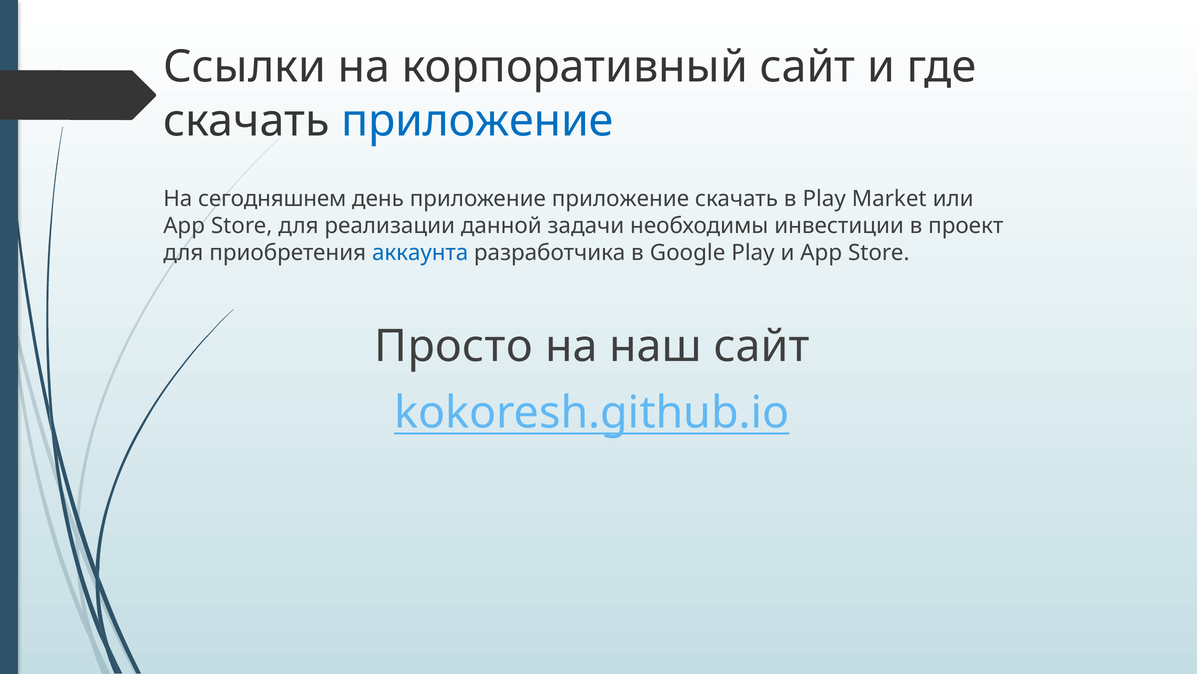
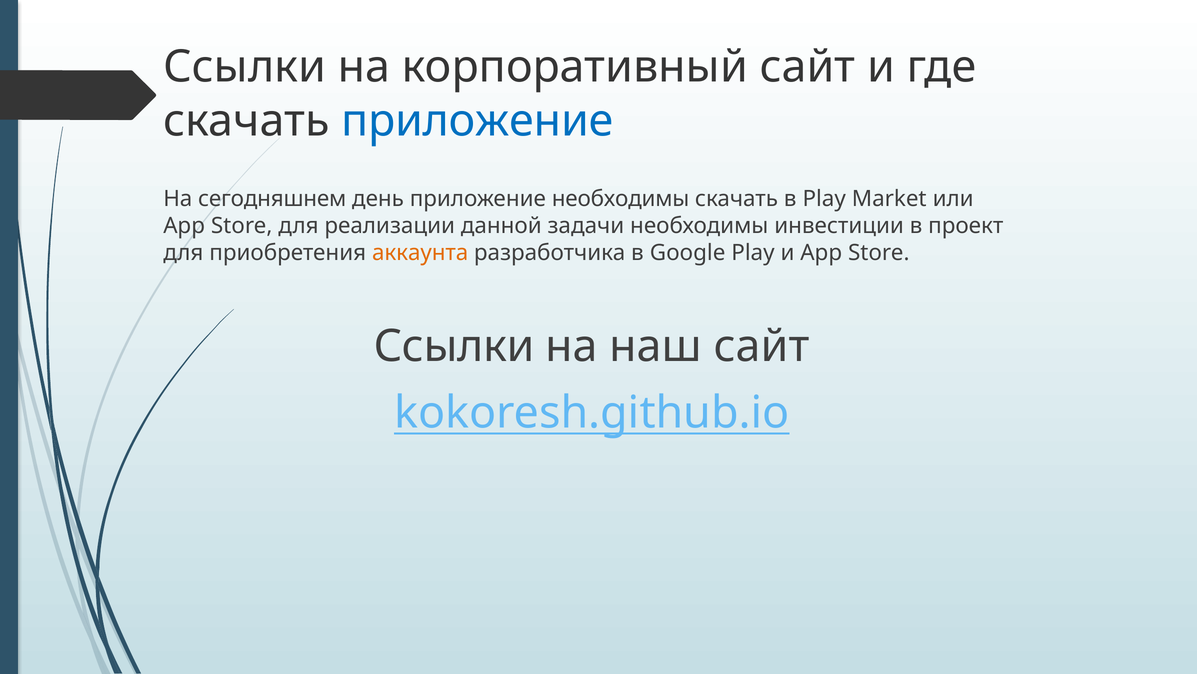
приложение приложение: приложение -> необходимы
аккаунта colour: blue -> orange
Просто at (454, 346): Просто -> Ссылки
